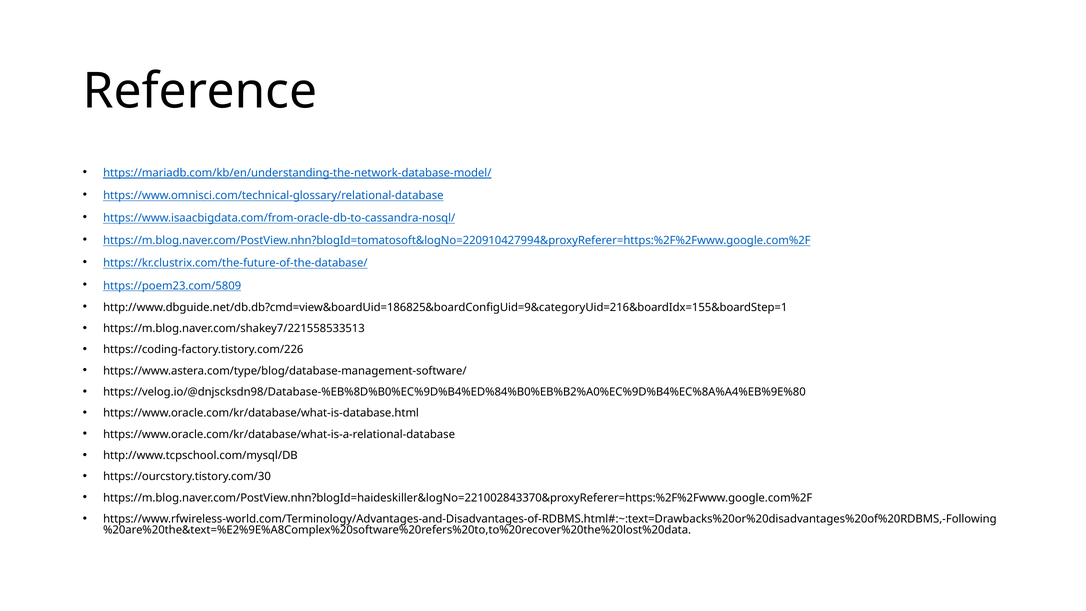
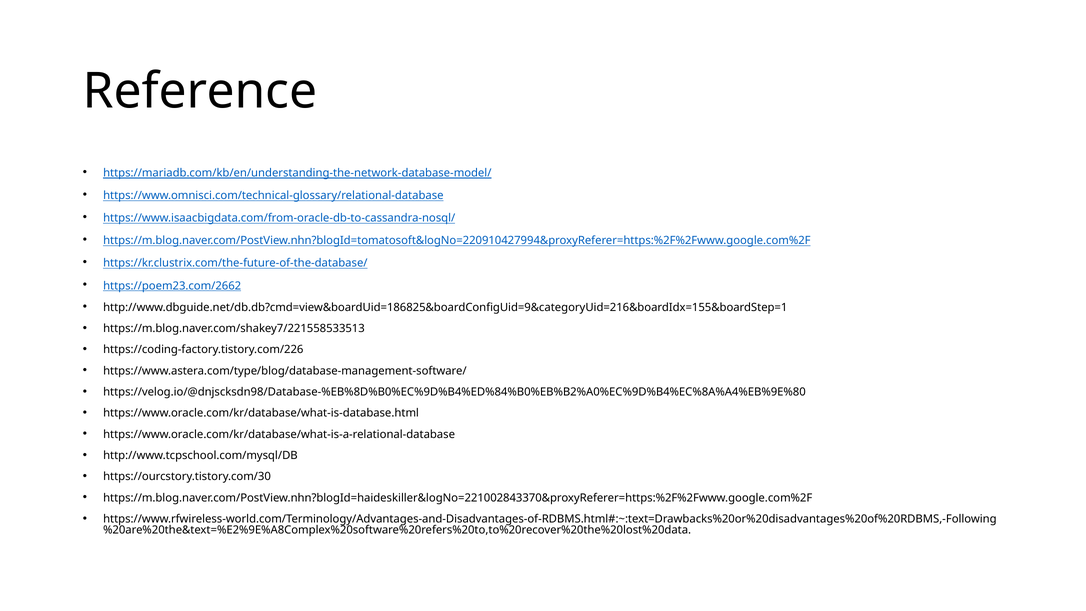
https://poem23.com/5809: https://poem23.com/5809 -> https://poem23.com/2662
